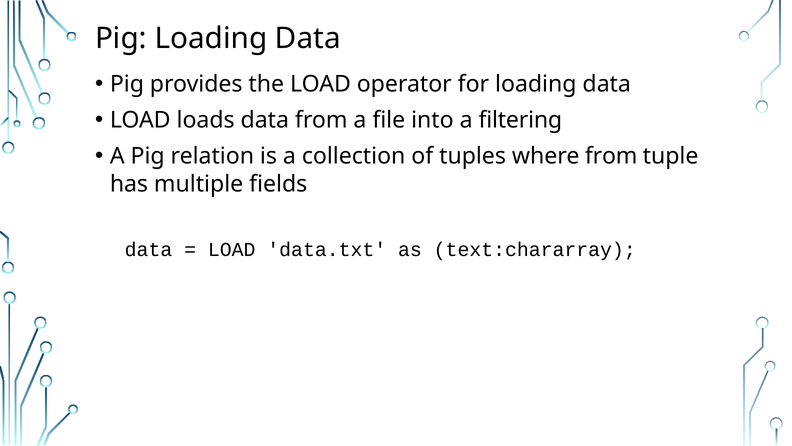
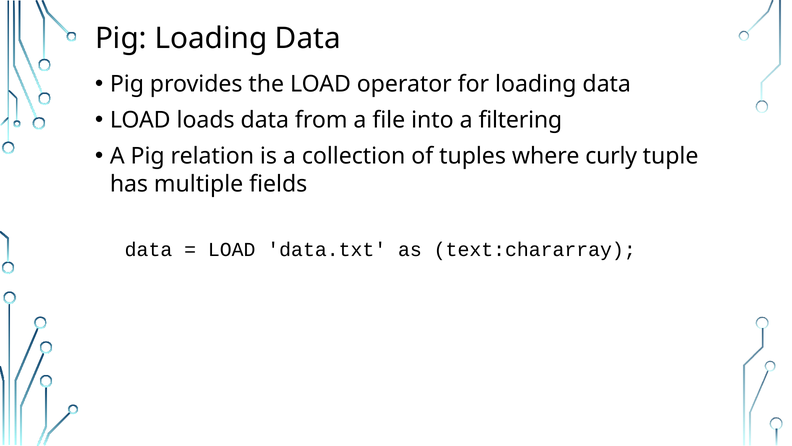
where from: from -> curly
